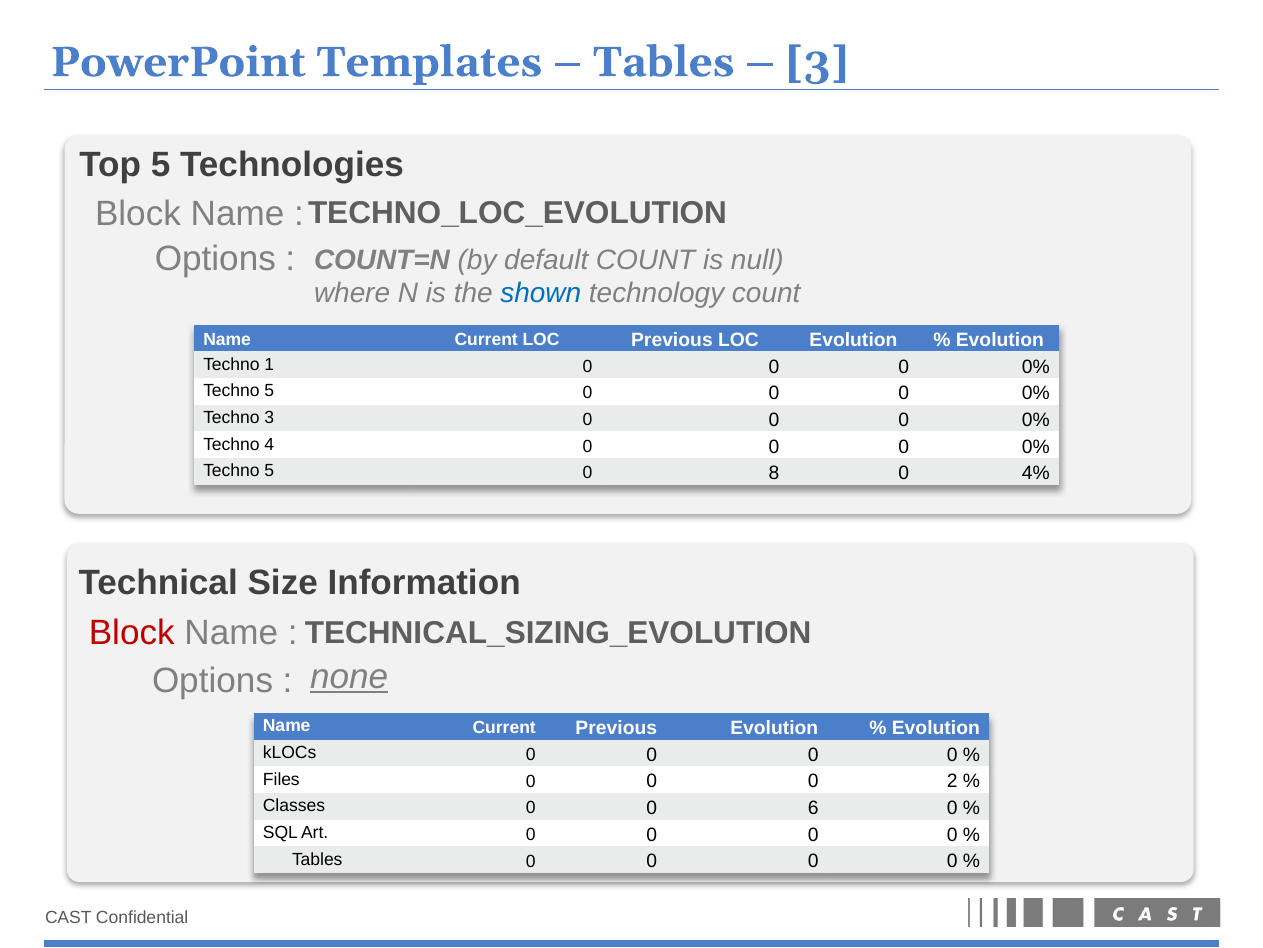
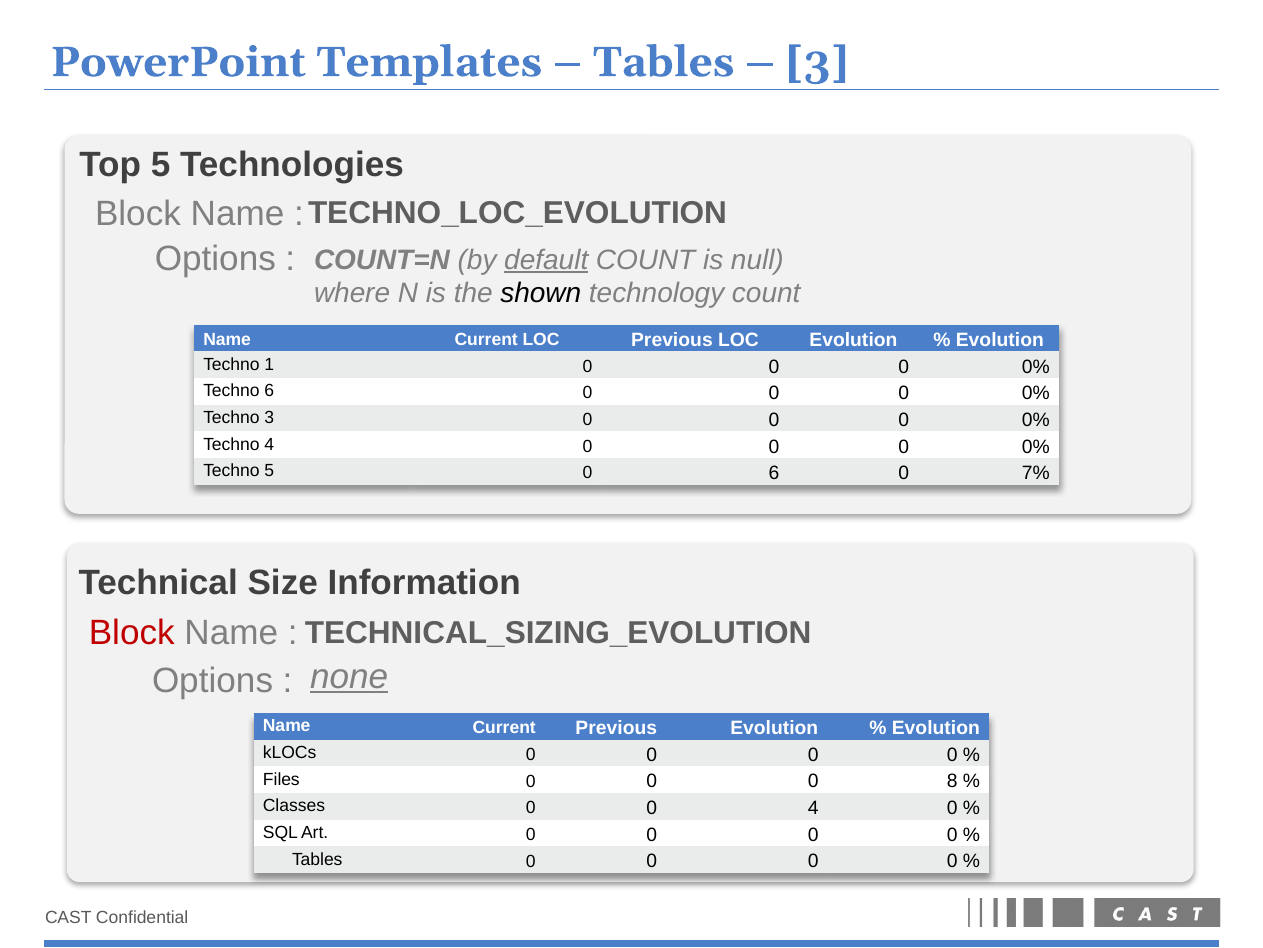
default underline: none -> present
shown colour: blue -> black
5 at (269, 391): 5 -> 6
0 8: 8 -> 6
4%: 4% -> 7%
2: 2 -> 8
0 6: 6 -> 4
